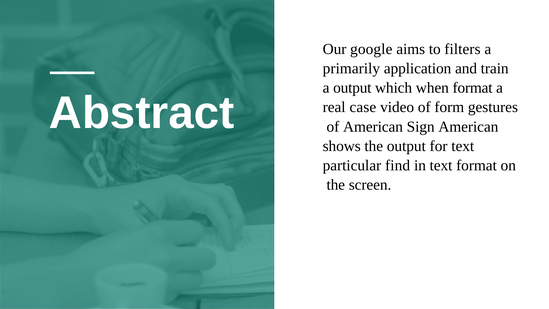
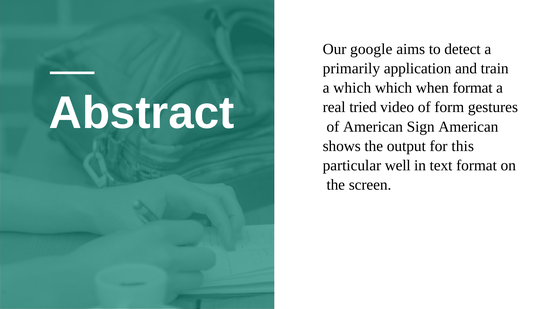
filters: filters -> detect
a output: output -> which
case: case -> tried
for text: text -> this
find: find -> well
